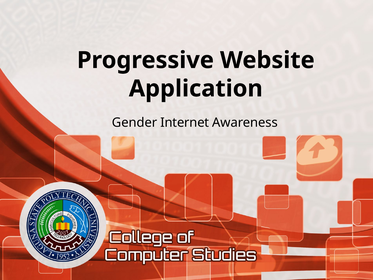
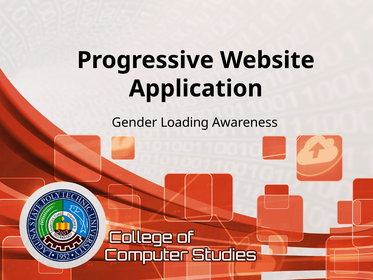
Internet: Internet -> Loading
